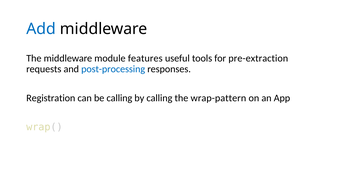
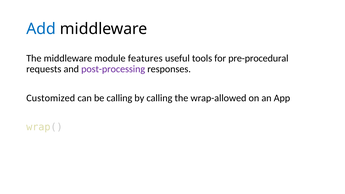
pre-extraction: pre-extraction -> pre-procedural
post-processing colour: blue -> purple
Registration: Registration -> Customized
wrap-pattern: wrap-pattern -> wrap-allowed
